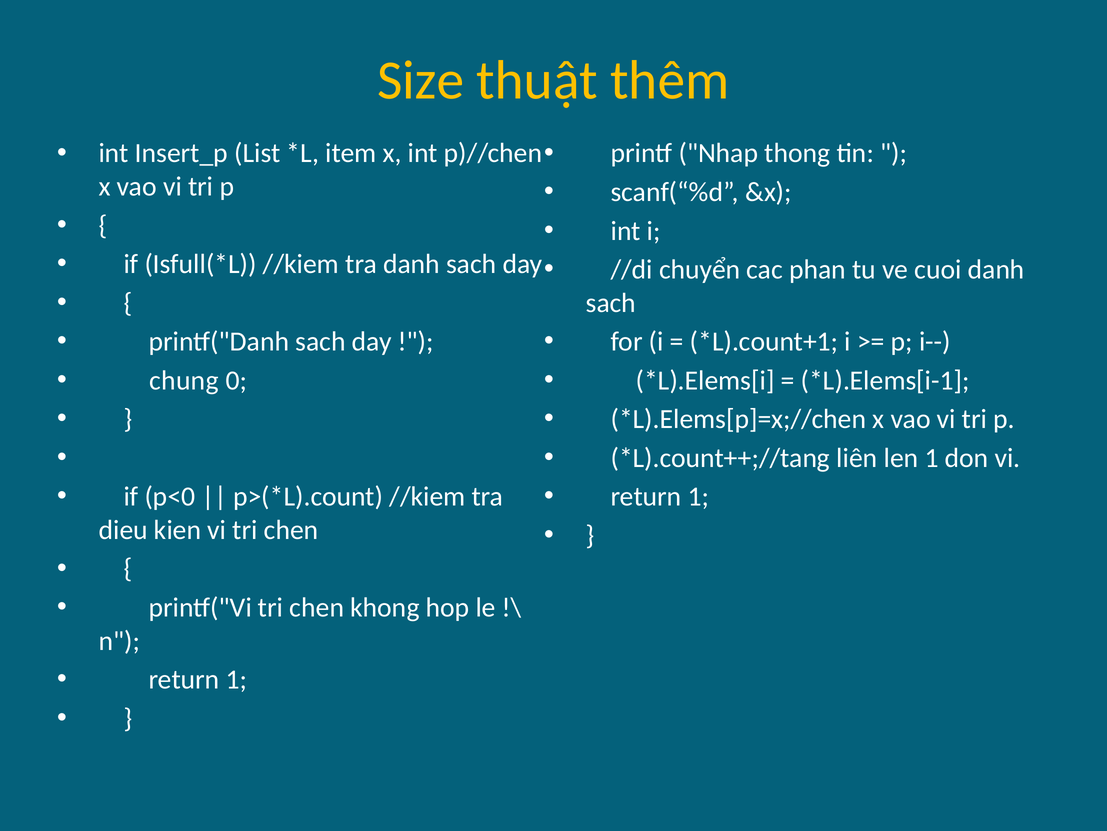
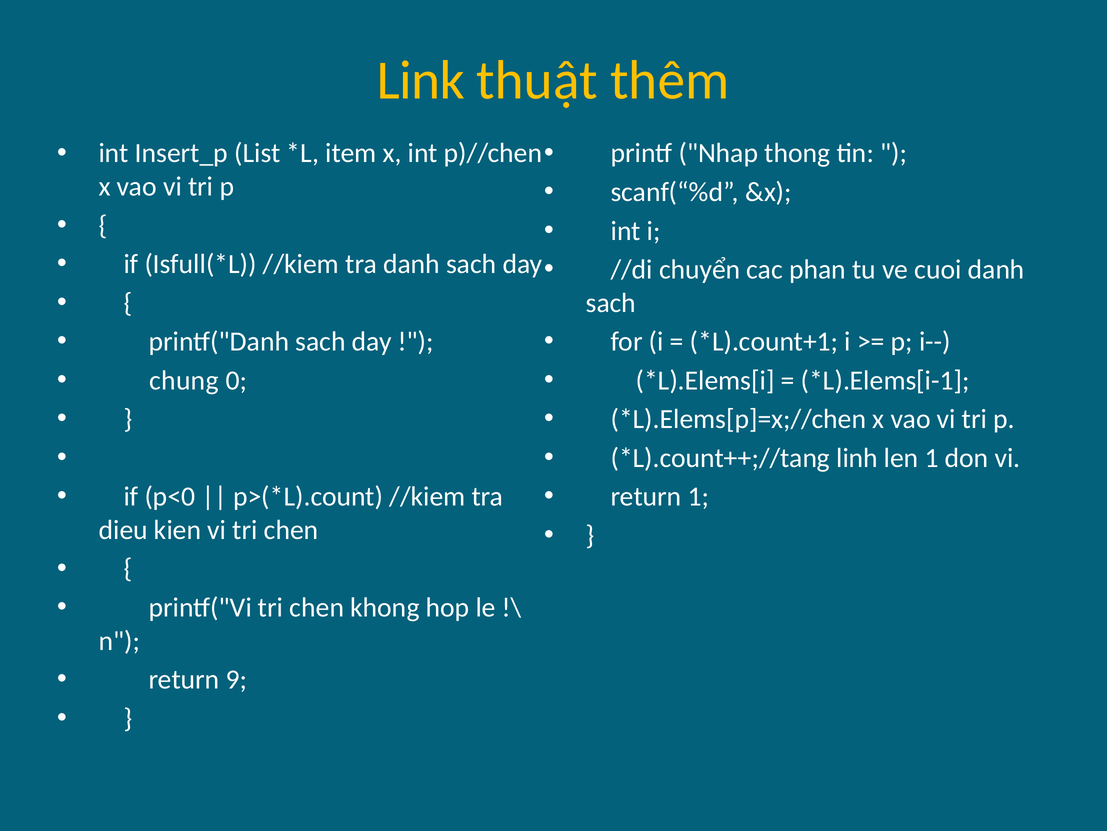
Size: Size -> Link
liên: liên -> linh
1 at (236, 679): 1 -> 9
